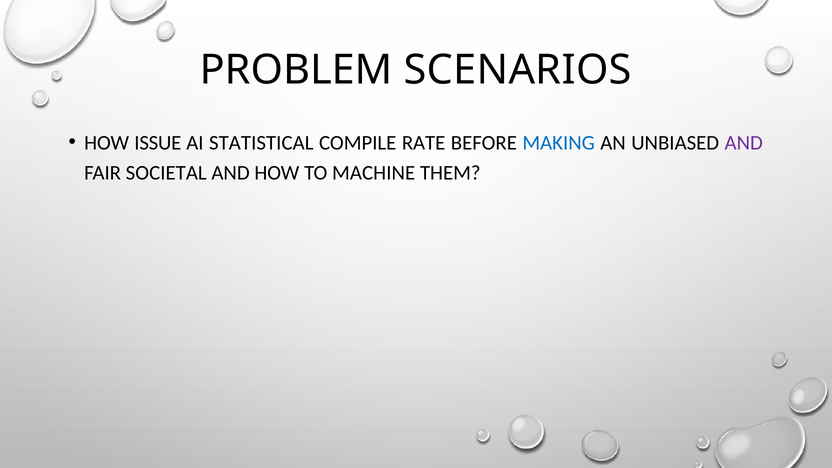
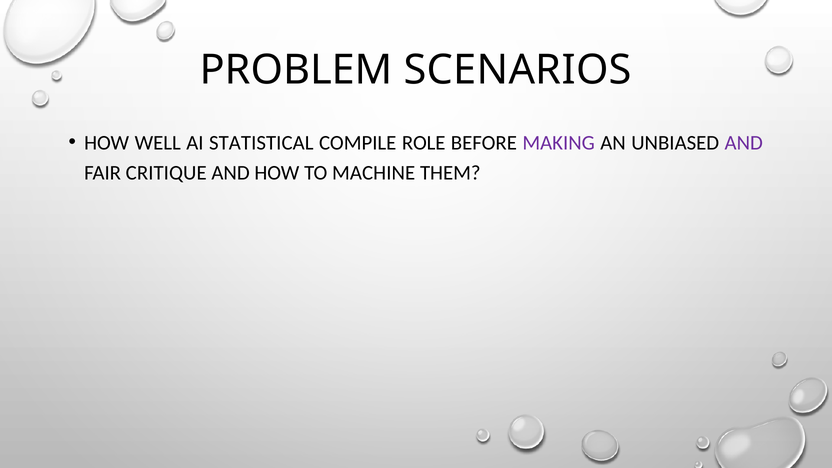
ISSUE: ISSUE -> WELL
RATE: RATE -> ROLE
MAKING colour: blue -> purple
SOCIETAL: SOCIETAL -> CRITIQUE
